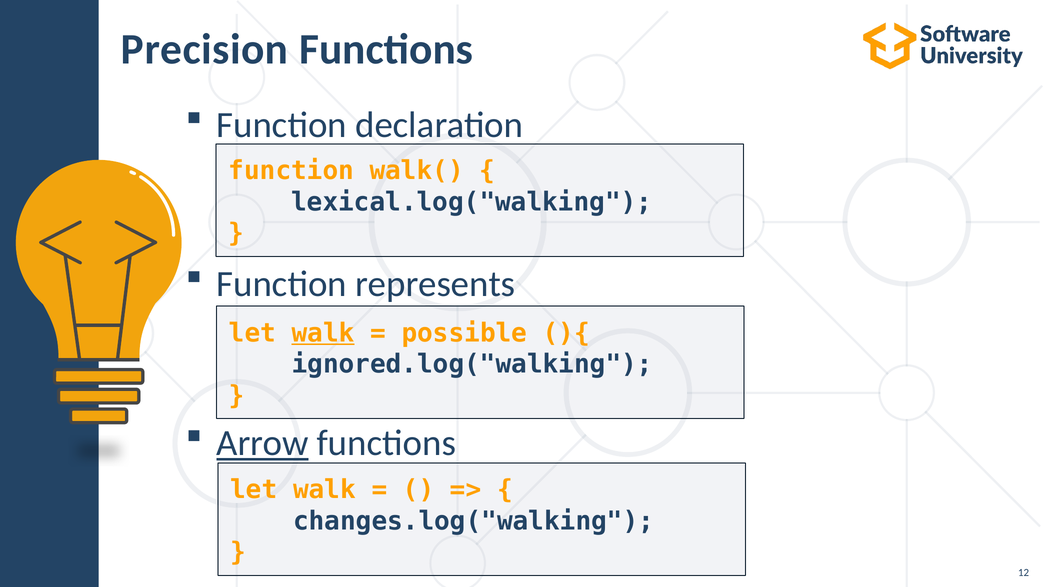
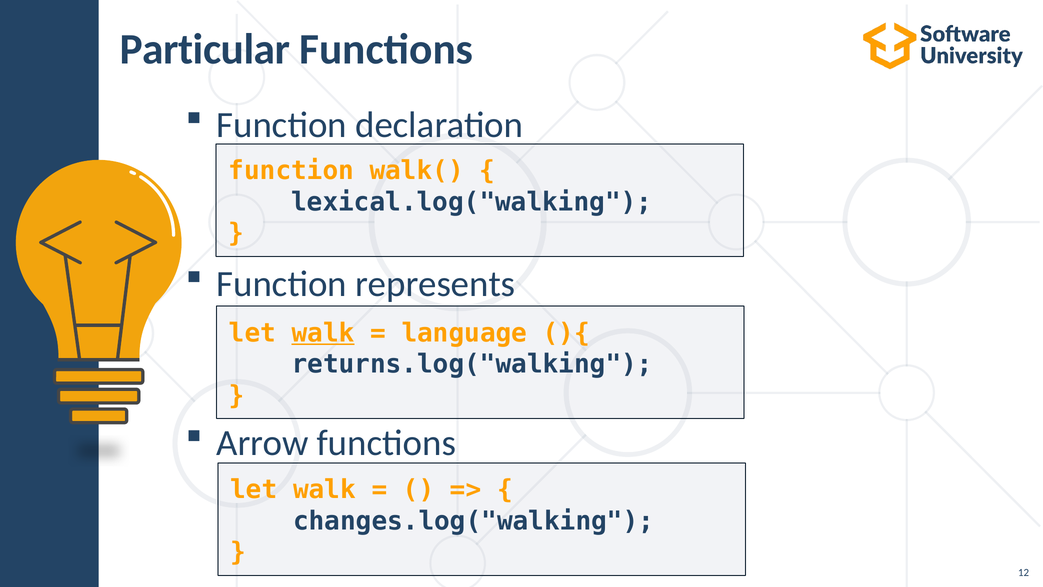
Precision: Precision -> Particular
possible: possible -> language
ignored.log("walking: ignored.log("walking -> returns.log("walking
Arrow underline: present -> none
